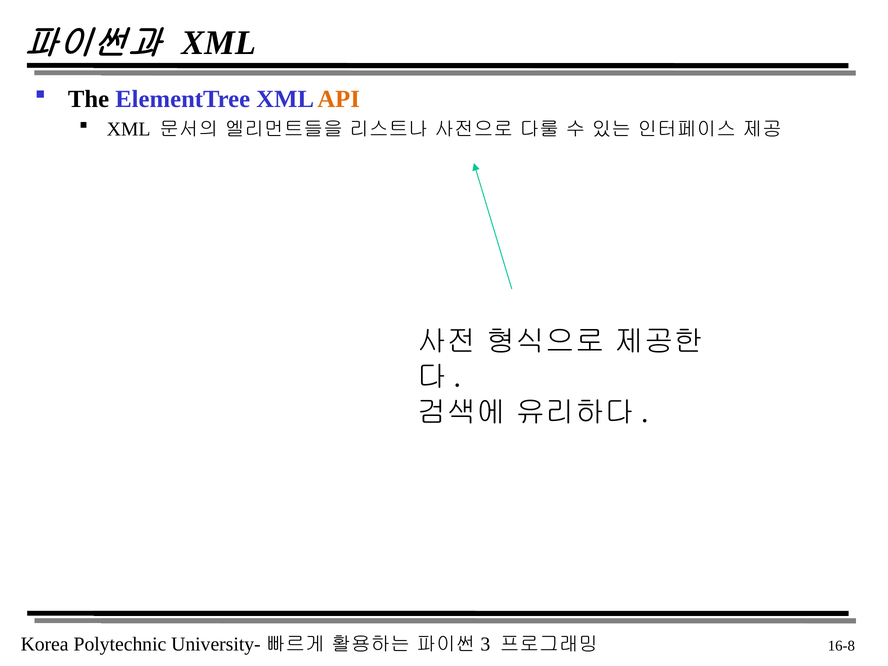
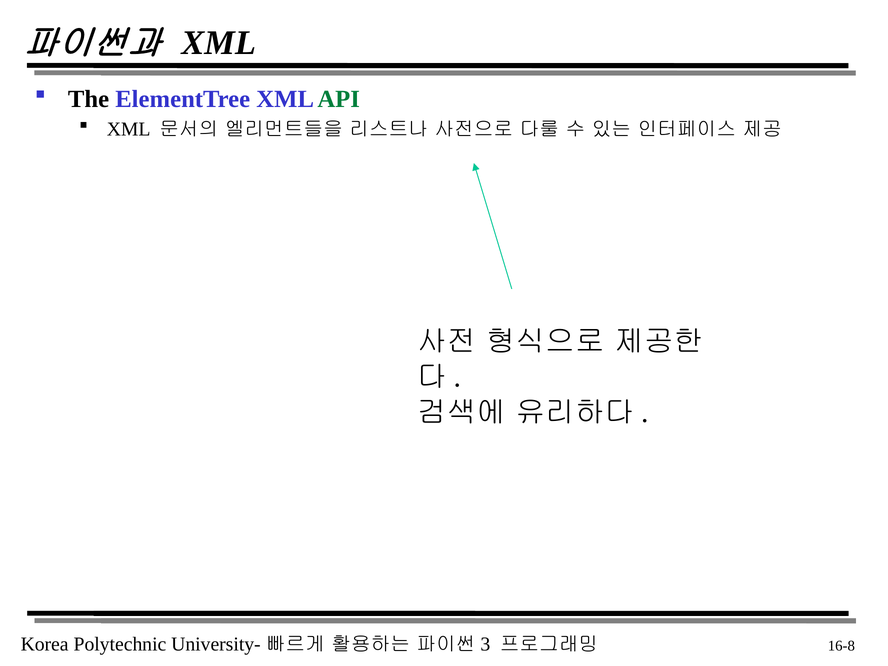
API colour: orange -> green
